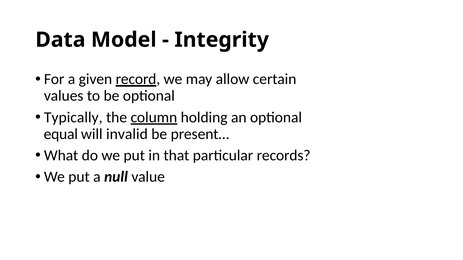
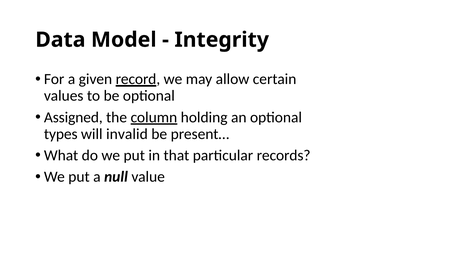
Typically: Typically -> Assigned
equal: equal -> types
